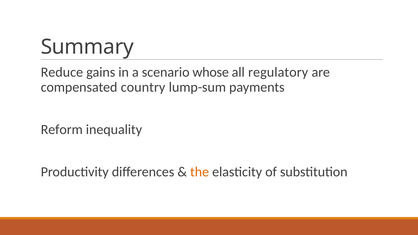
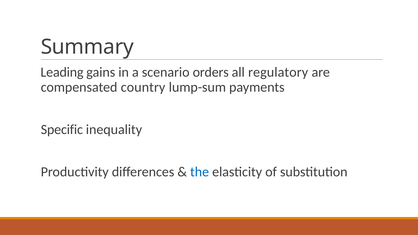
Reduce: Reduce -> Leading
whose: whose -> orders
Reform: Reform -> Specific
the colour: orange -> blue
